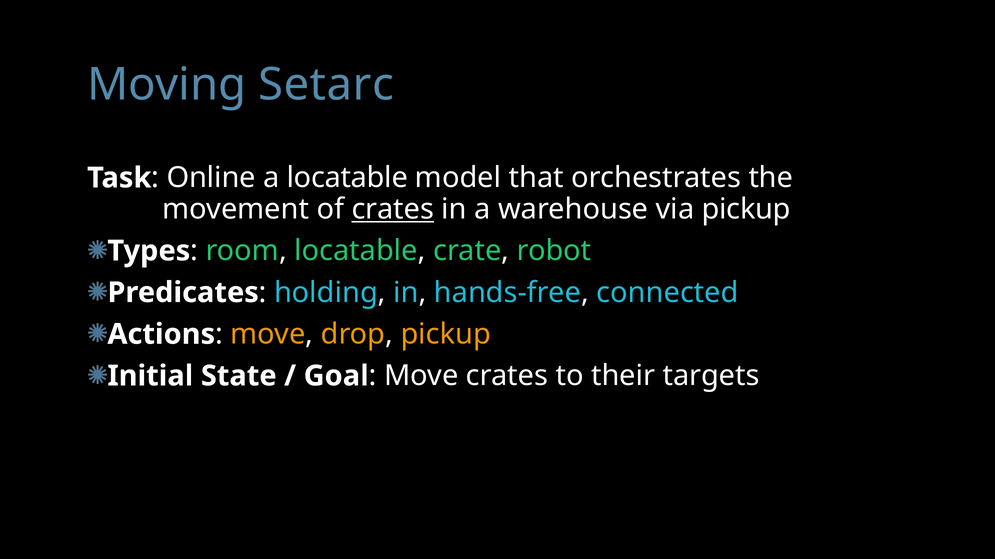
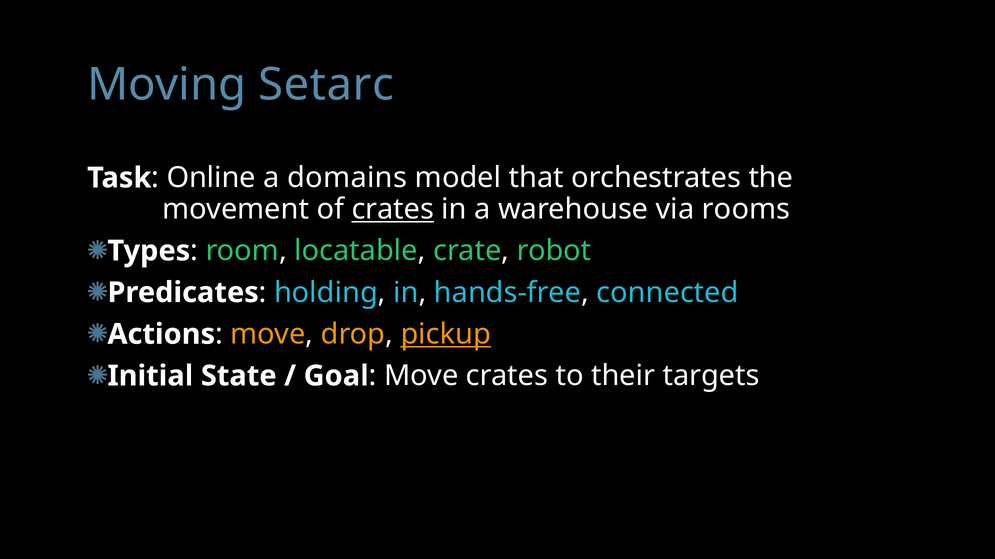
a locatable: locatable -> domains
via pickup: pickup -> rooms
pickup at (446, 335) underline: none -> present
